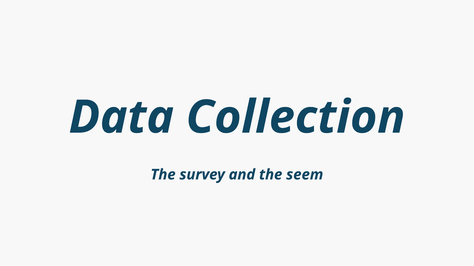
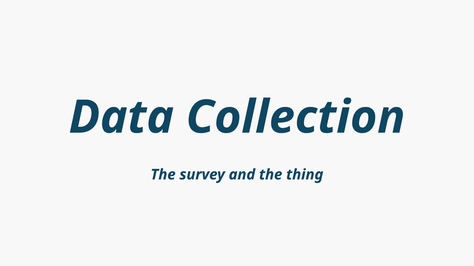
seem: seem -> thing
